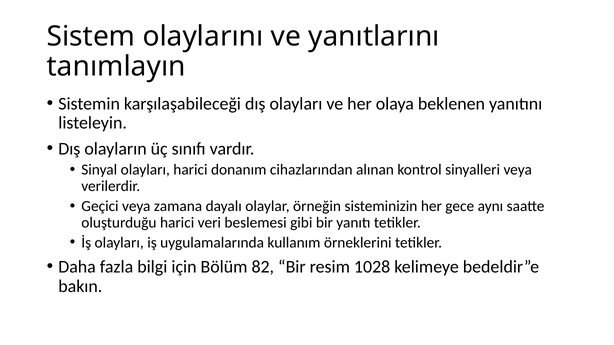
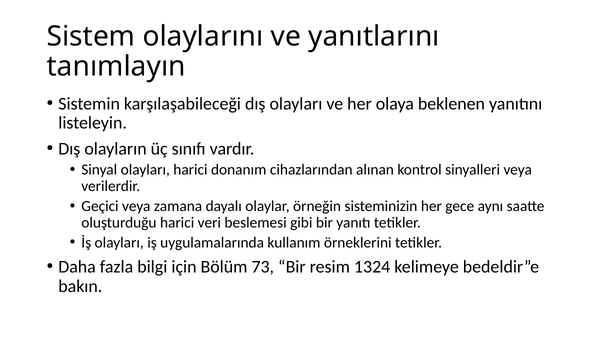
82: 82 -> 73
1028: 1028 -> 1324
